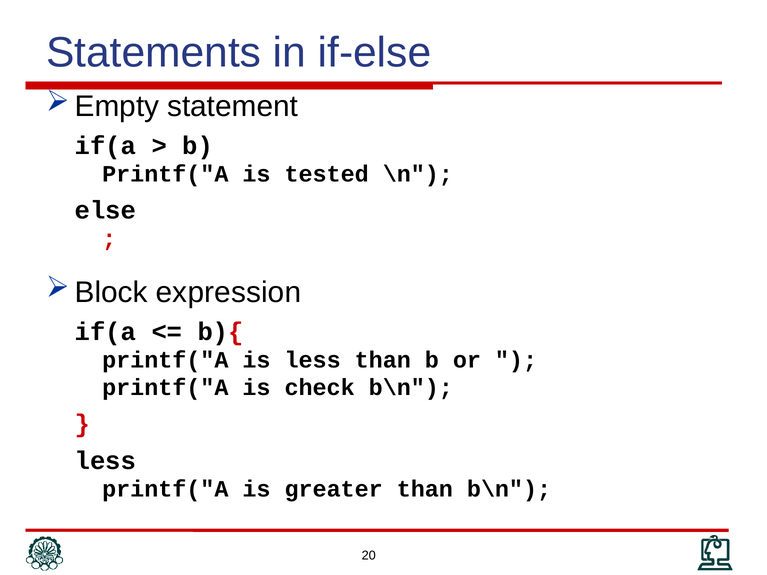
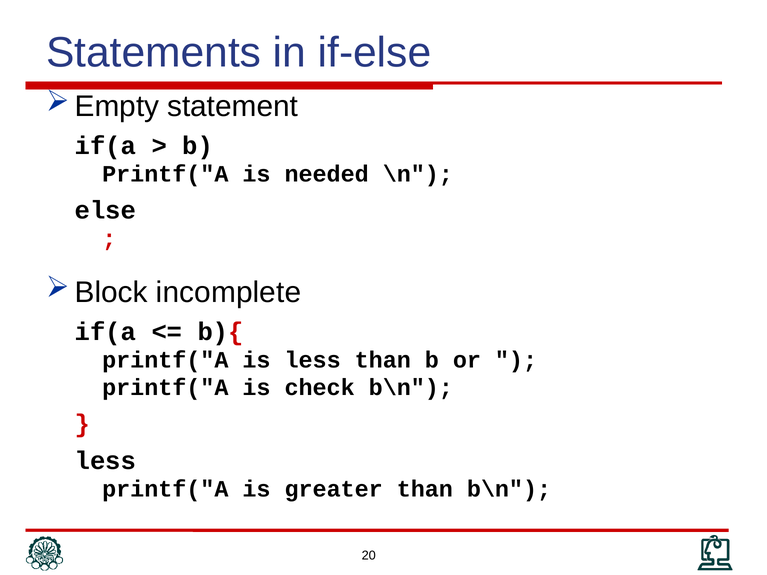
tested: tested -> needed
expression: expression -> incomplete
